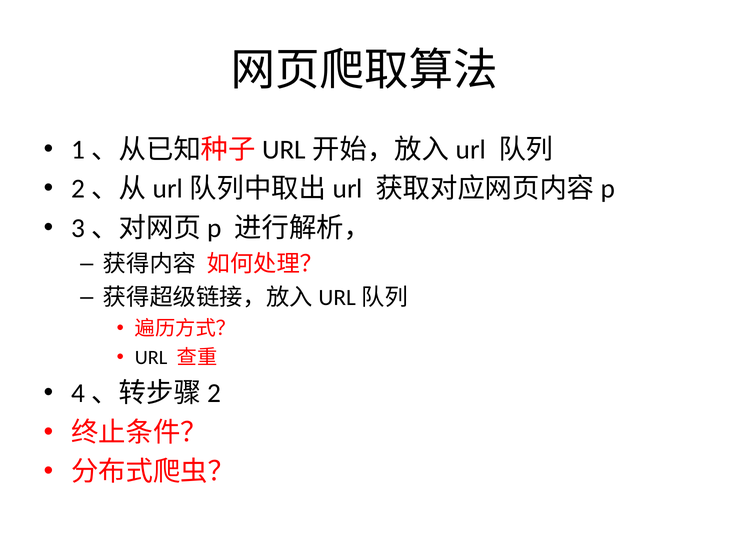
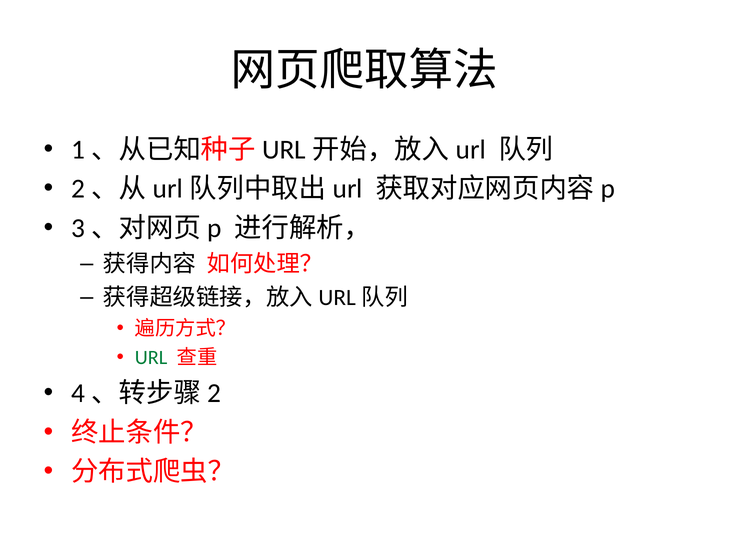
URL colour: black -> green
